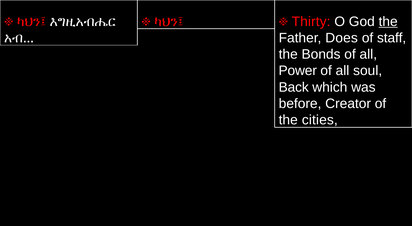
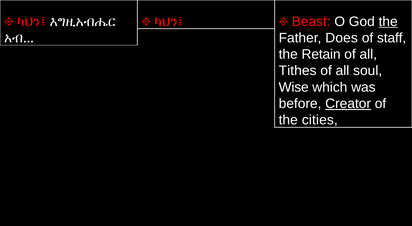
Thirty: Thirty -> Beast
Bonds: Bonds -> Retain
Power: Power -> Tithes
Back: Back -> Wise
Creator underline: none -> present
